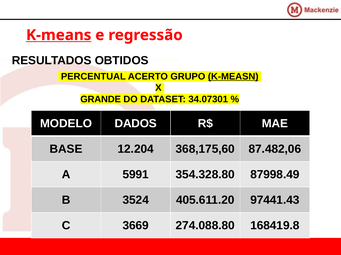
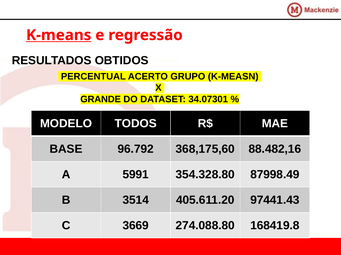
K-MEASN underline: present -> none
DADOS: DADOS -> TODOS
12.204: 12.204 -> 96.792
87.482,06: 87.482,06 -> 88.482,16
3524: 3524 -> 3514
